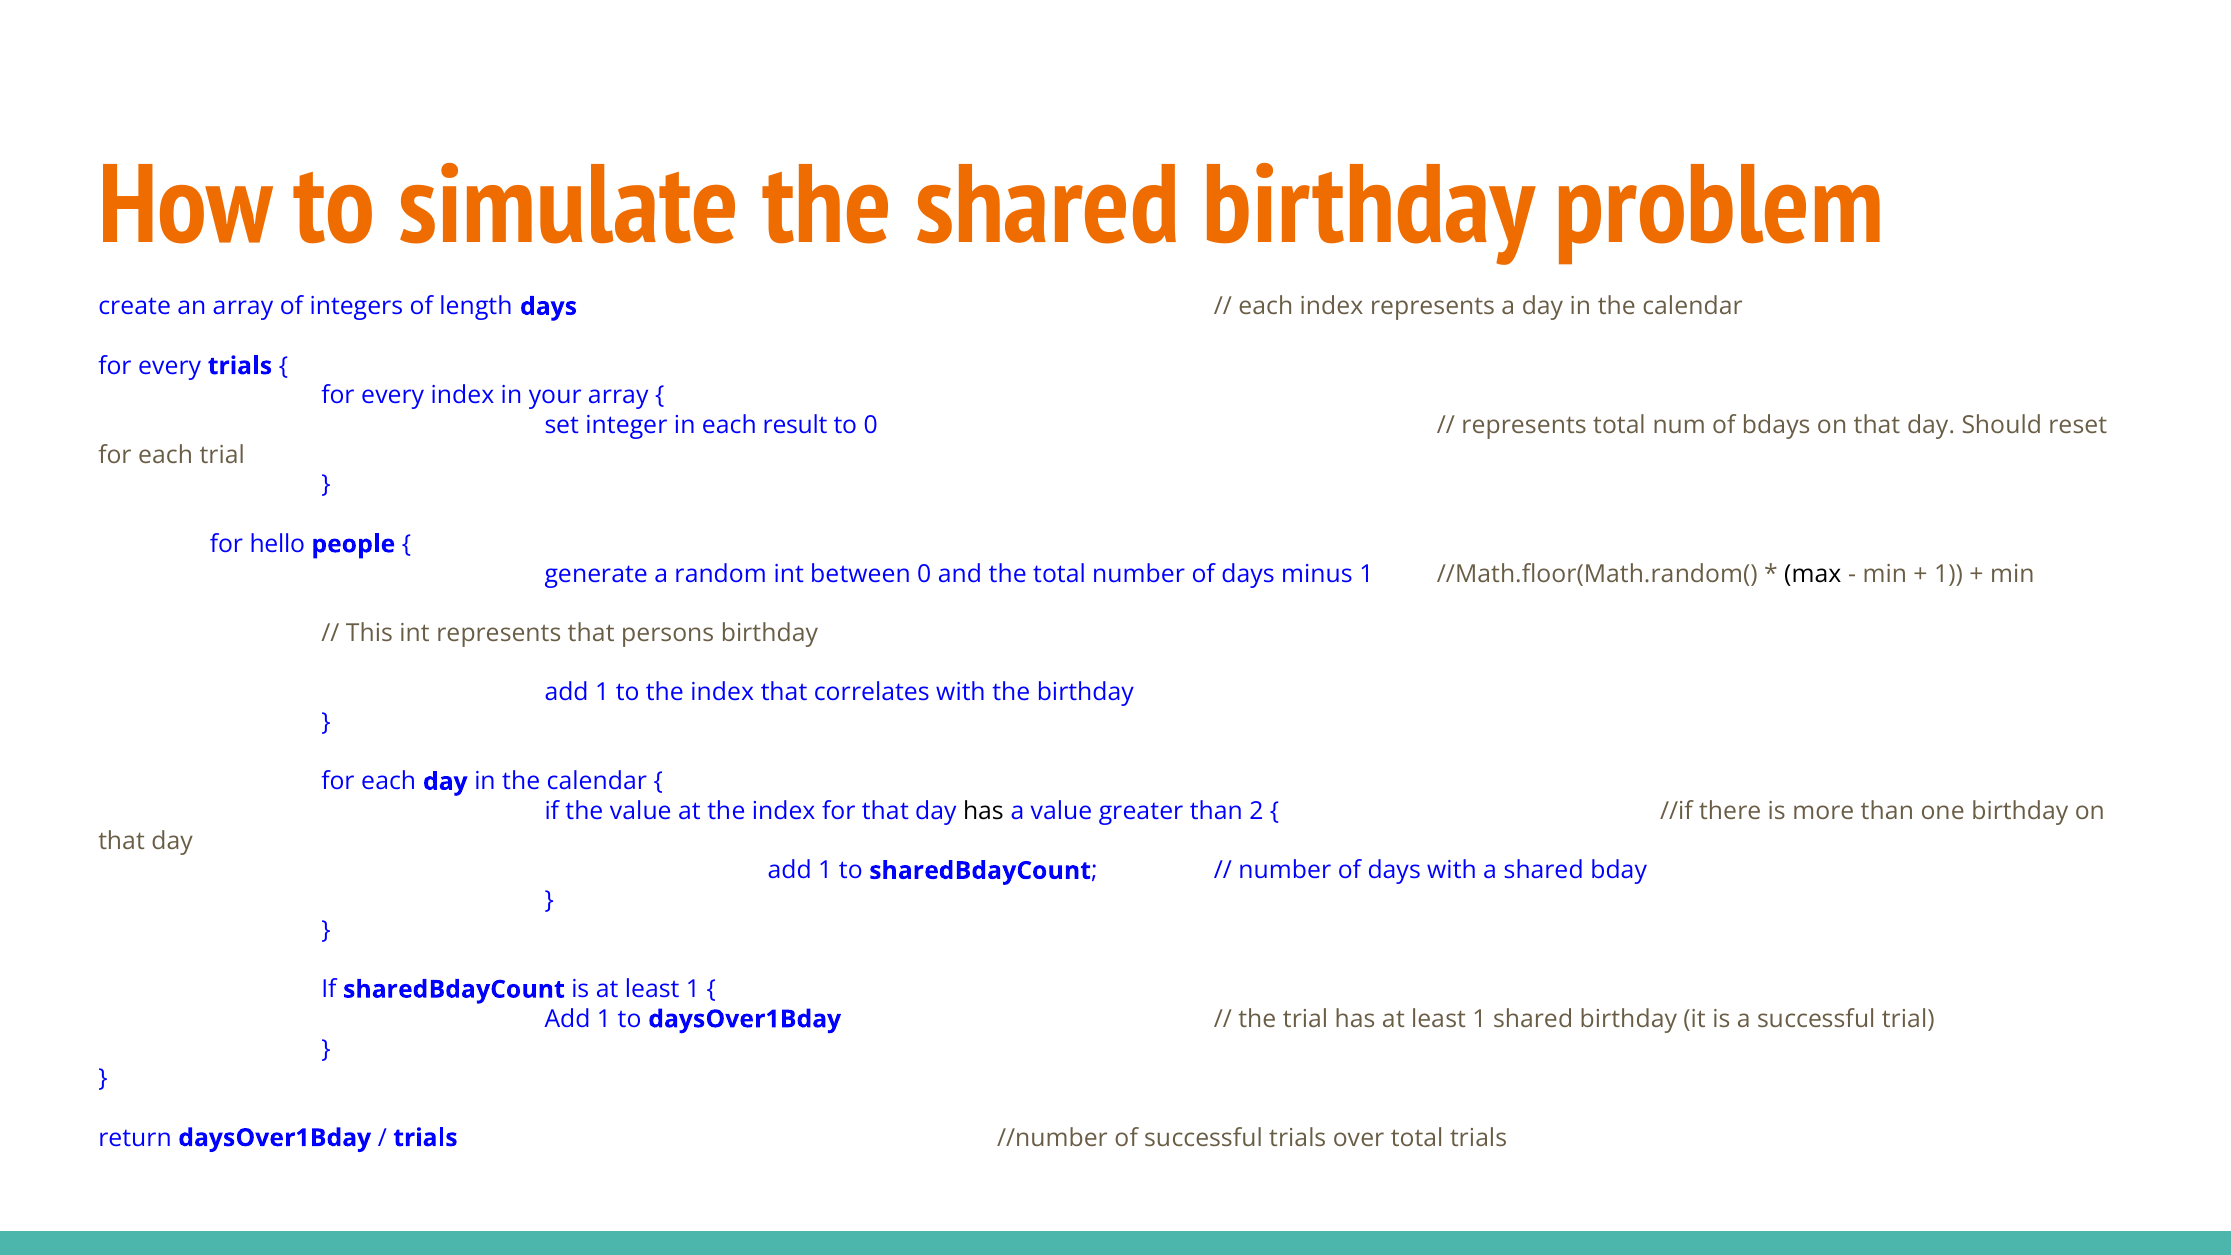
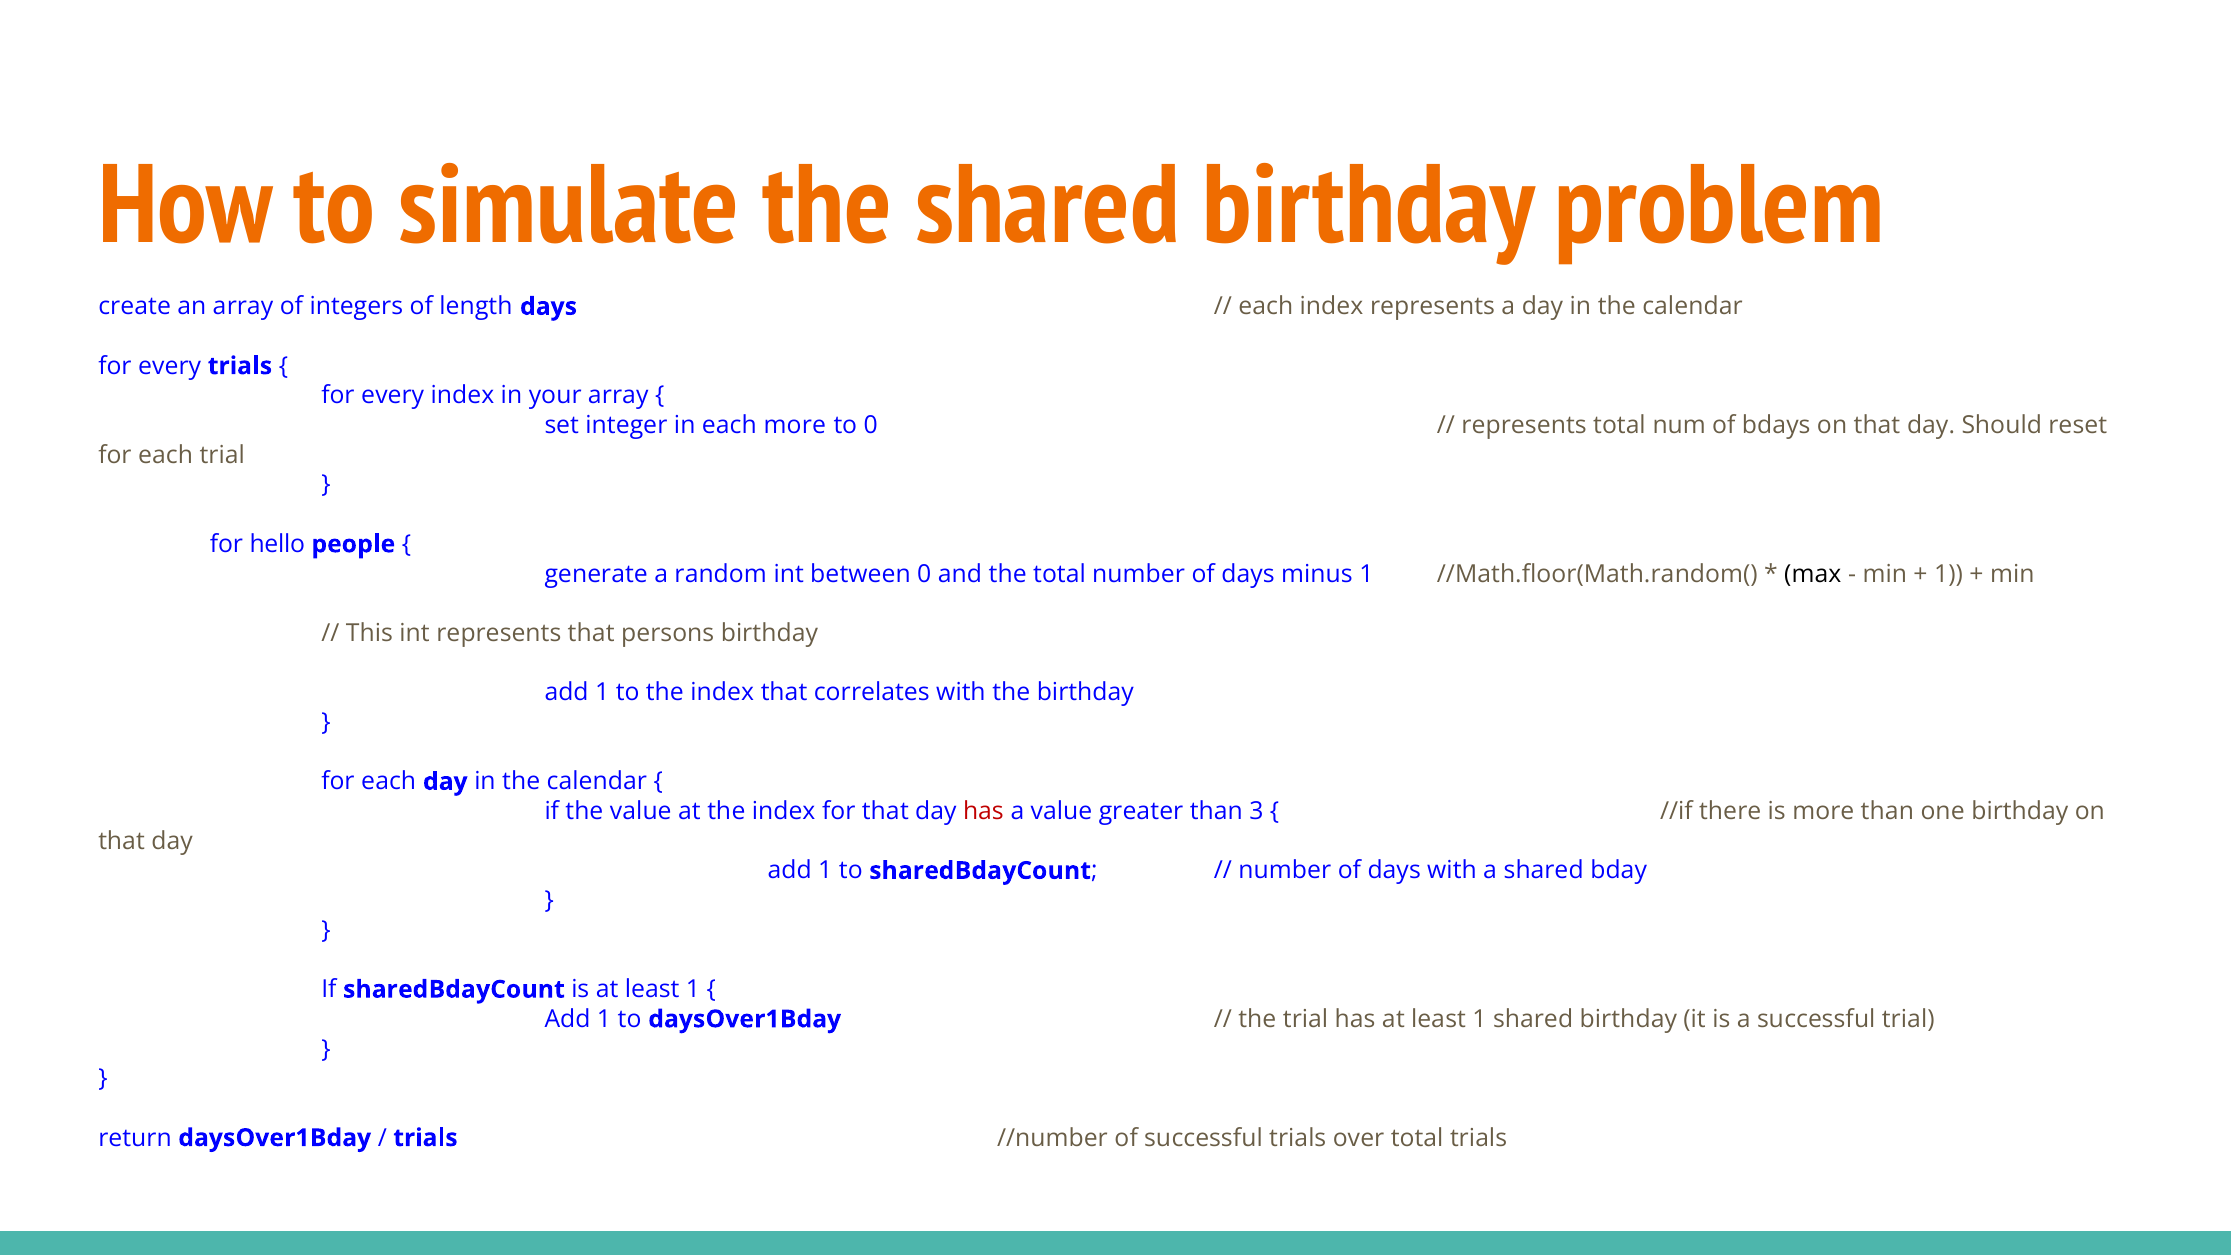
each result: result -> more
has at (983, 811) colour: black -> red
2: 2 -> 3
